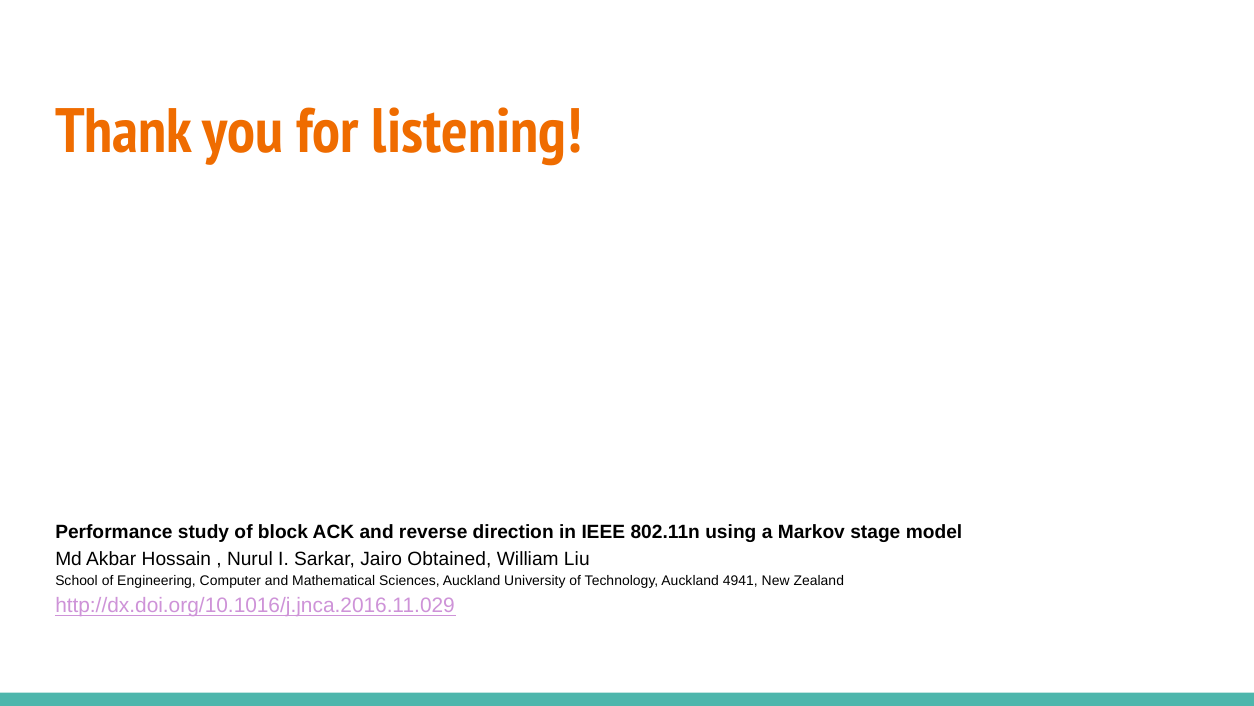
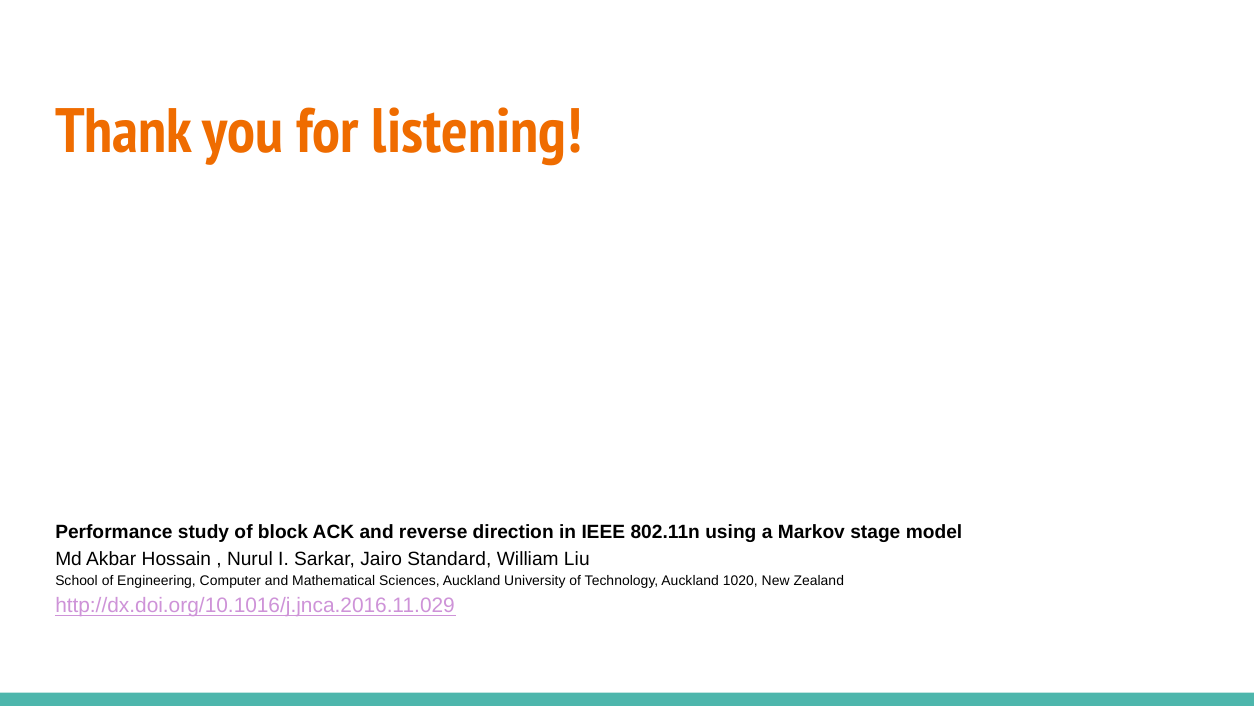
Obtained: Obtained -> Standard
4941: 4941 -> 1020
